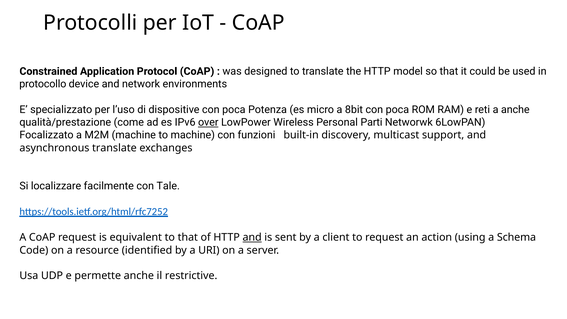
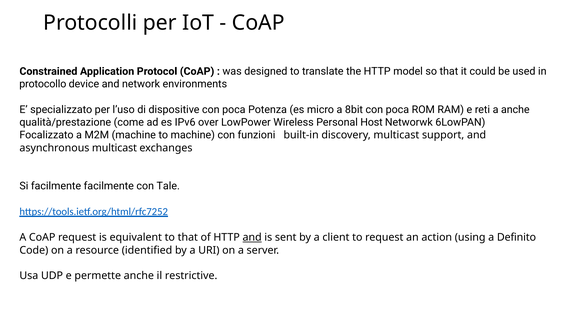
over underline: present -> none
Parti: Parti -> Host
asynchronous translate: translate -> multicast
Si localizzare: localizzare -> facilmente
Schema: Schema -> Definito
